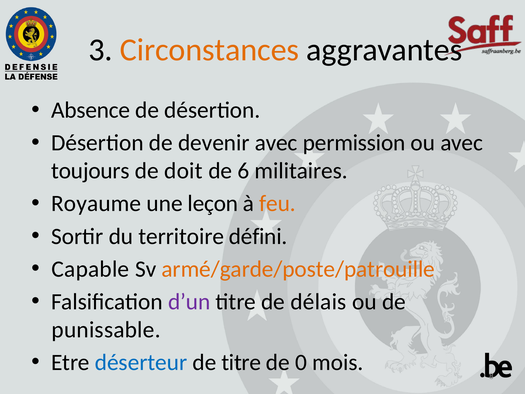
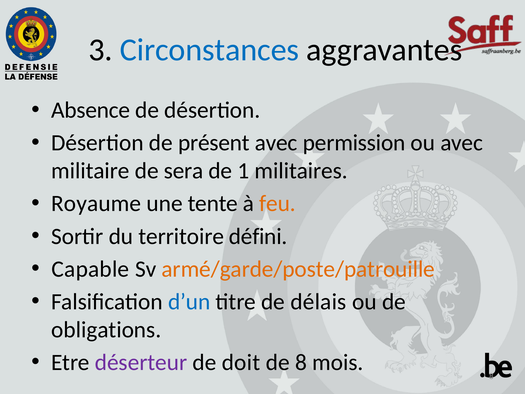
Circonstances colour: orange -> blue
devenir: devenir -> présent
toujours: toujours -> militaire
doit: doit -> sera
6: 6 -> 1
leçon: leçon -> tente
d’un colour: purple -> blue
punissable: punissable -> obligations
déserteur colour: blue -> purple
de titre: titre -> doit
de 0: 0 -> 8
